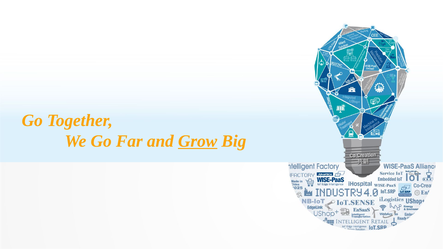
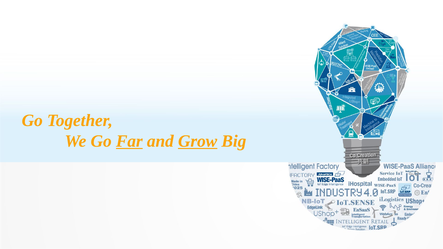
Far underline: none -> present
